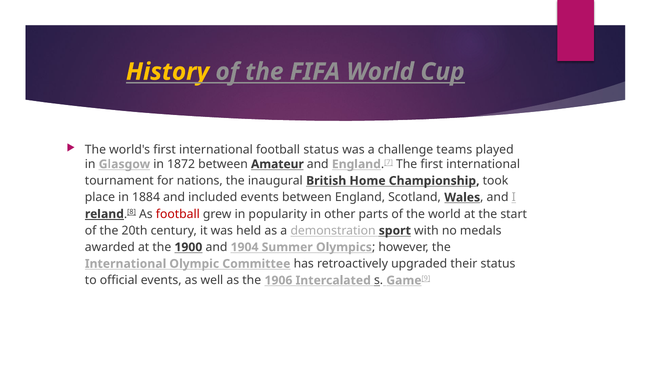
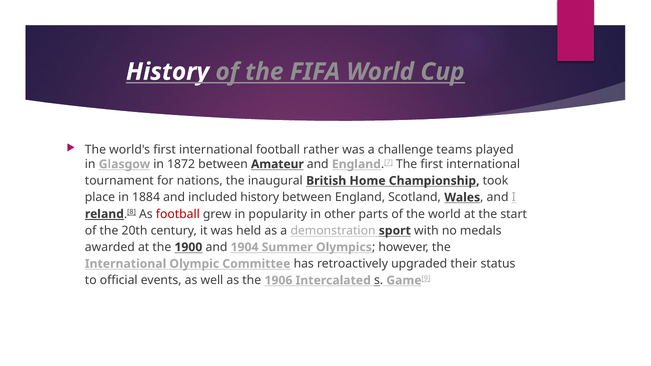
History at (168, 72) colour: yellow -> white
football status: status -> rather
included events: events -> history
